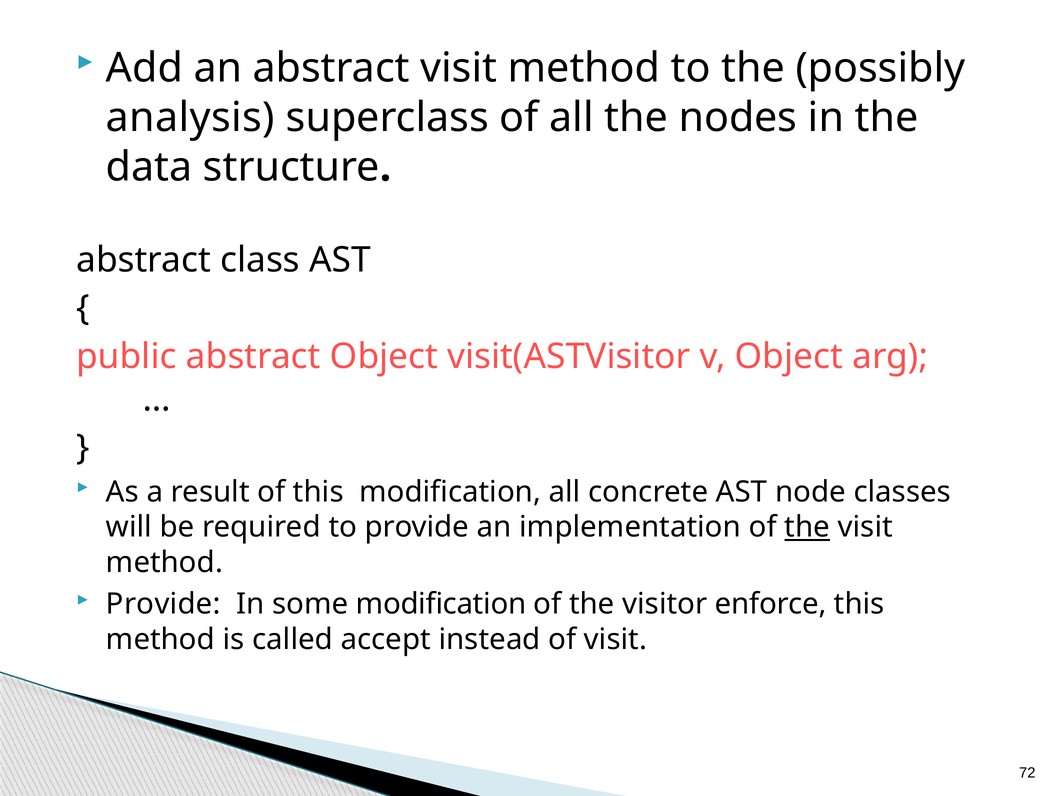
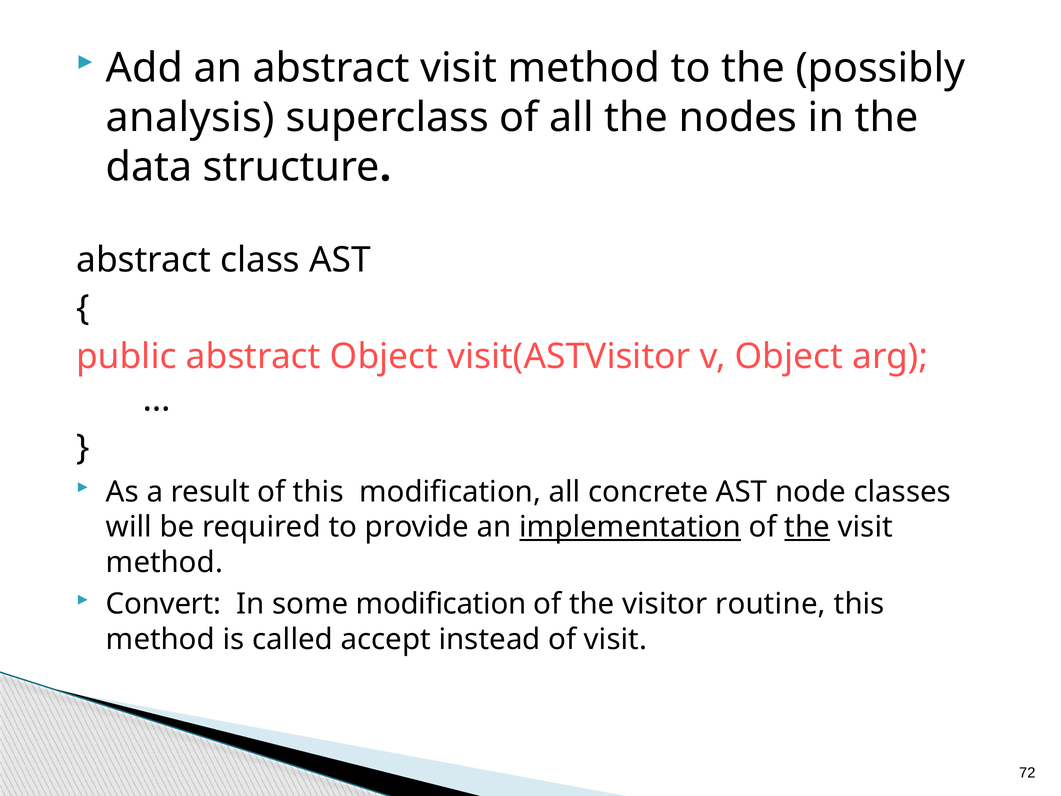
implementation underline: none -> present
Provide at (163, 604): Provide -> Convert
enforce: enforce -> routine
